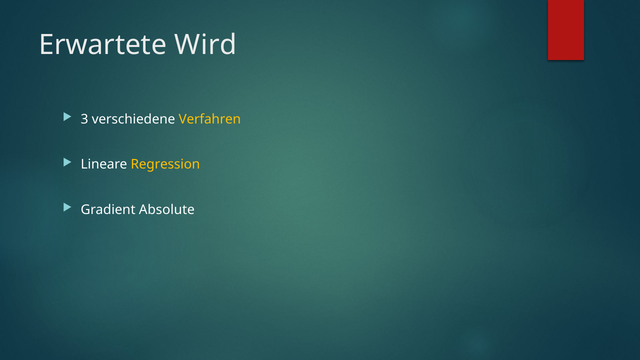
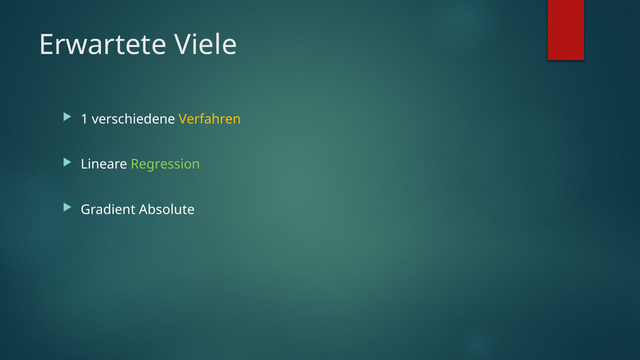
Wird: Wird -> Viele
3: 3 -> 1
Regression colour: yellow -> light green
